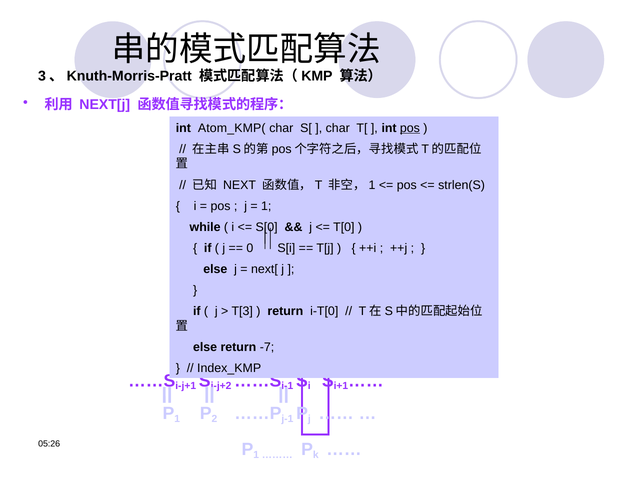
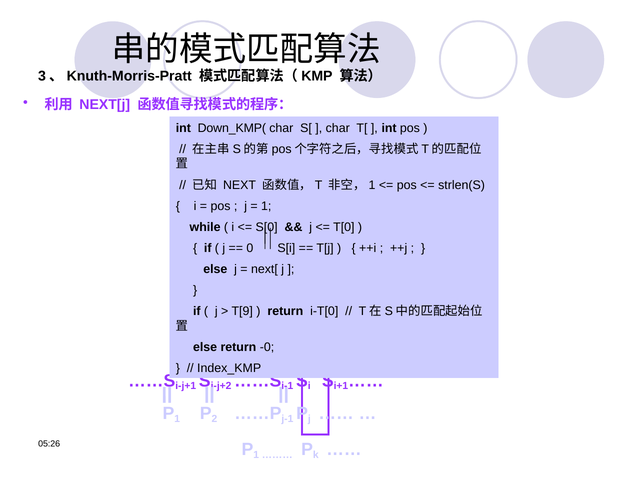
Atom_KMP(: Atom_KMP( -> Down_KMP(
pos at (410, 128) underline: present -> none
T[3: T[3 -> T[9
-7: -7 -> -0
